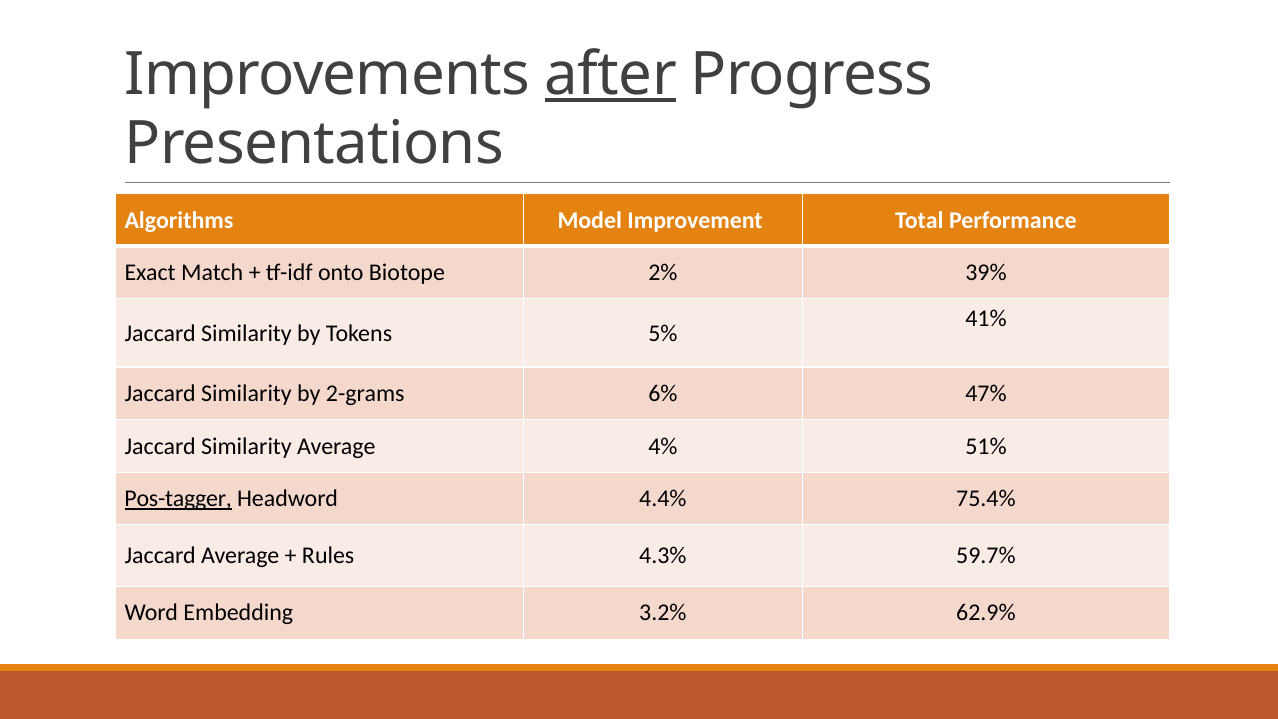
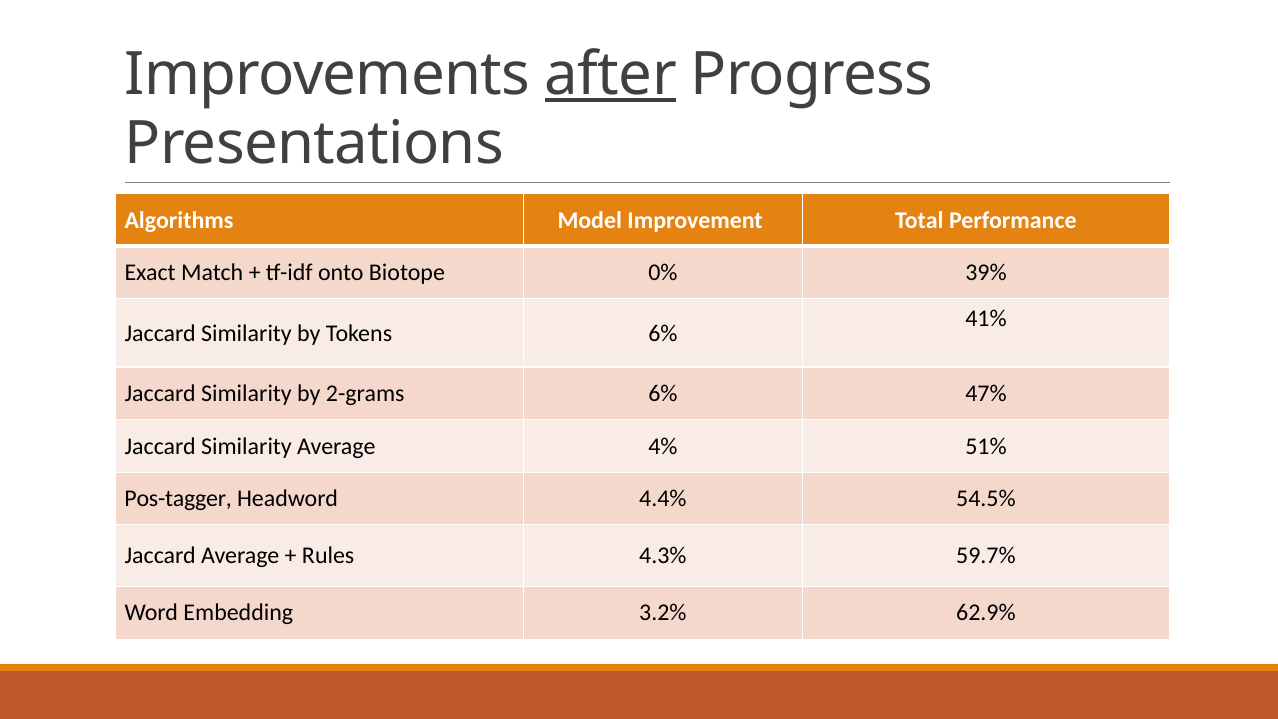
2%: 2% -> 0%
Tokens 5%: 5% -> 6%
Pos-tagger underline: present -> none
75.4%: 75.4% -> 54.5%
